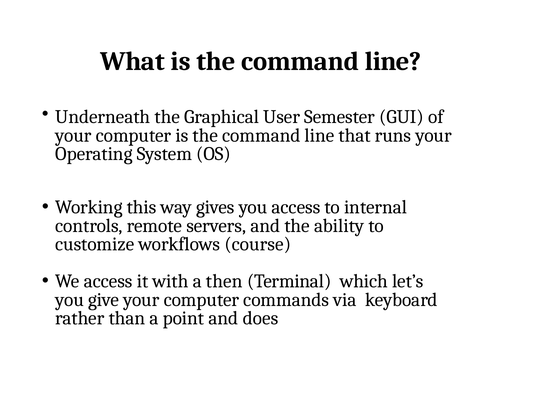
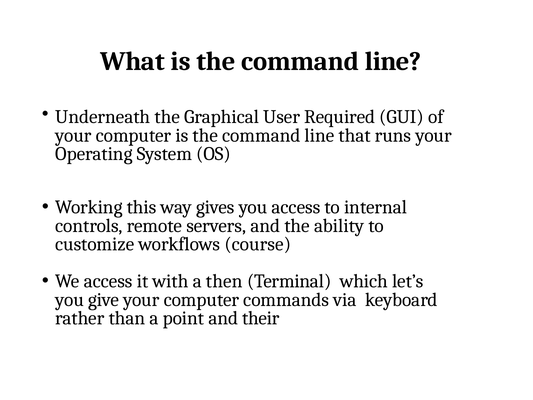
Semester: Semester -> Required
does: does -> their
